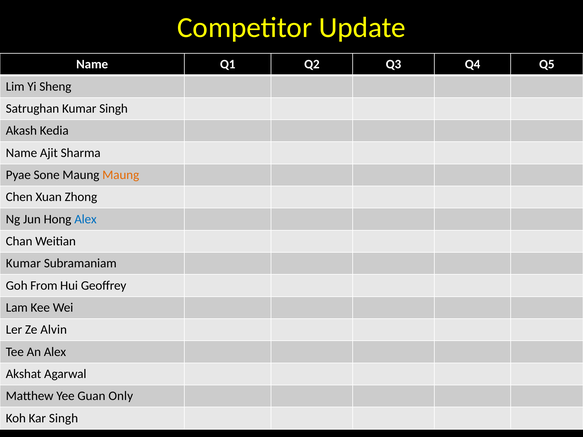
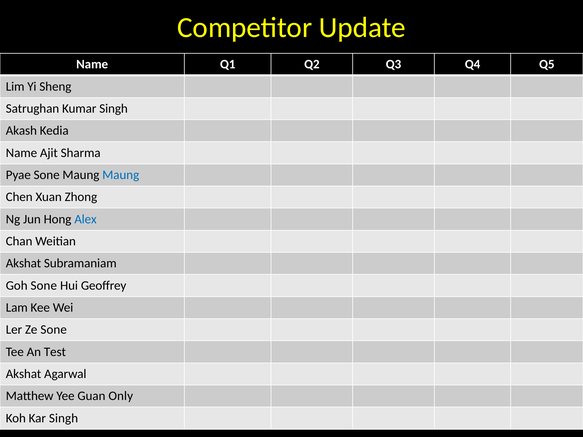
Maung at (121, 175) colour: orange -> blue
Kumar at (23, 263): Kumar -> Akshat
Goh From: From -> Sone
Ze Alvin: Alvin -> Sone
An Alex: Alex -> Test
